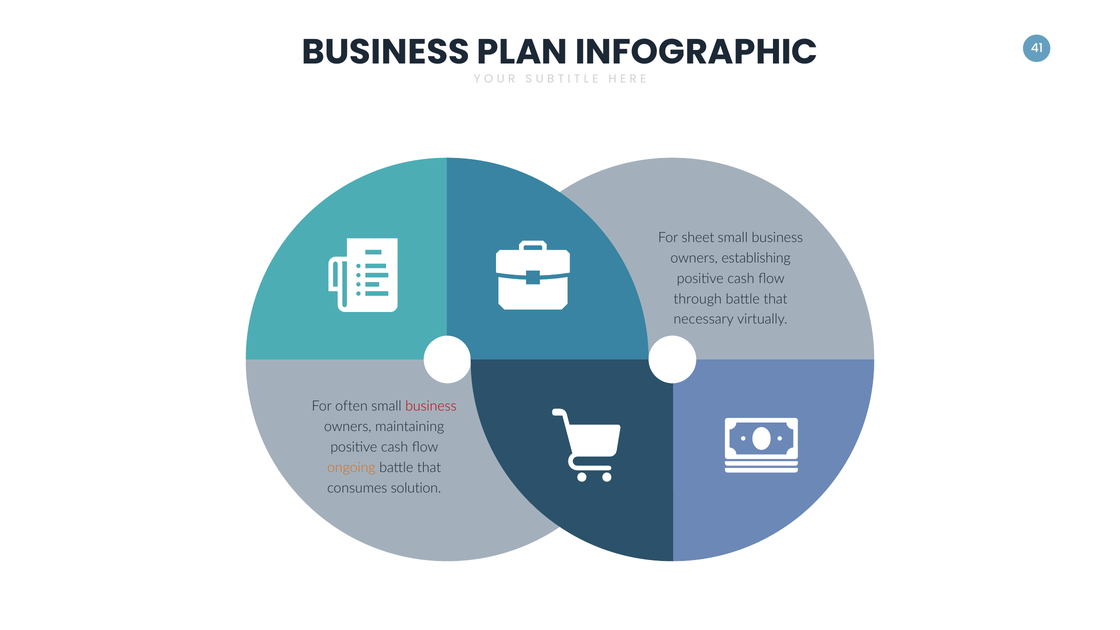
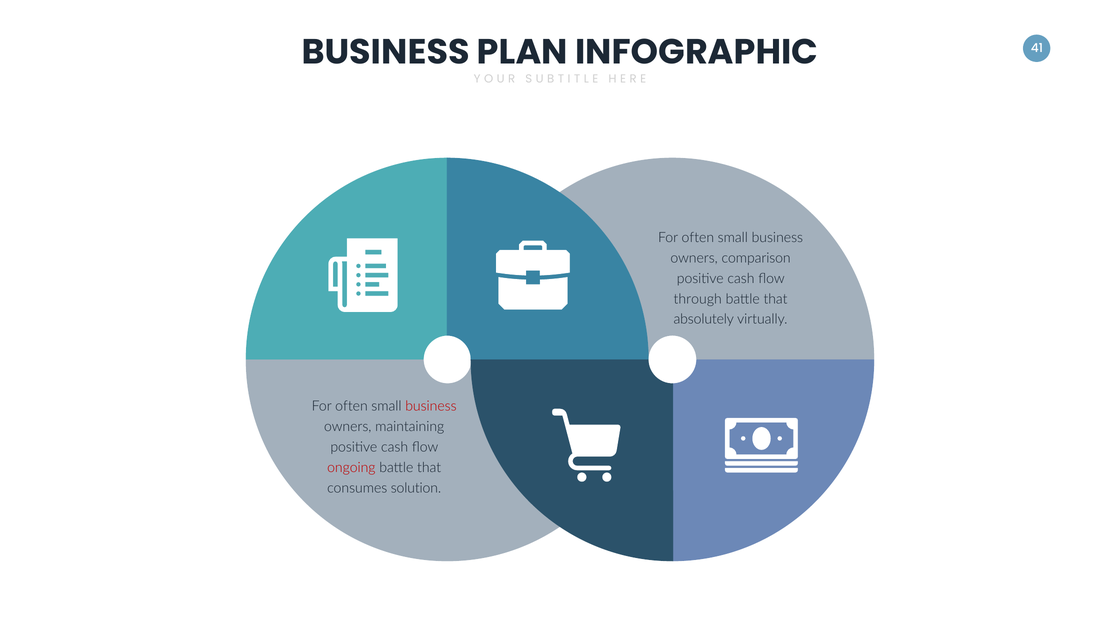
sheet at (698, 238): sheet -> often
establishing: establishing -> comparison
necessary: necessary -> absolutely
ongoing colour: orange -> red
